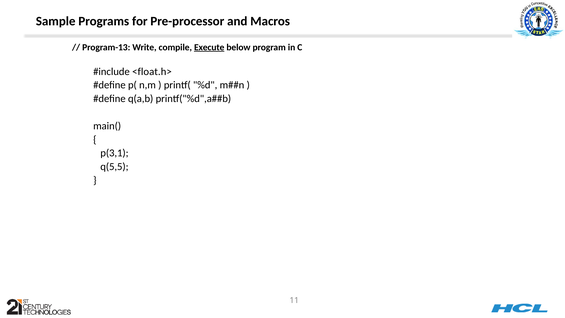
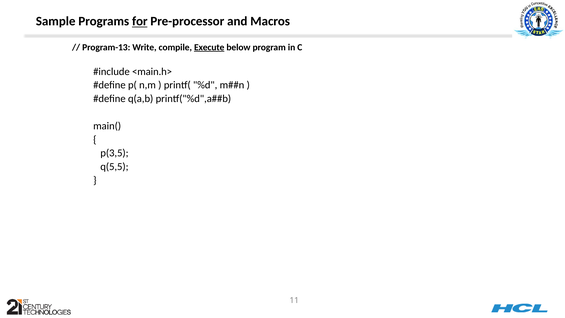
for underline: none -> present
<float.h>: <float.h> -> <main.h>
p(3,1: p(3,1 -> p(3,5
